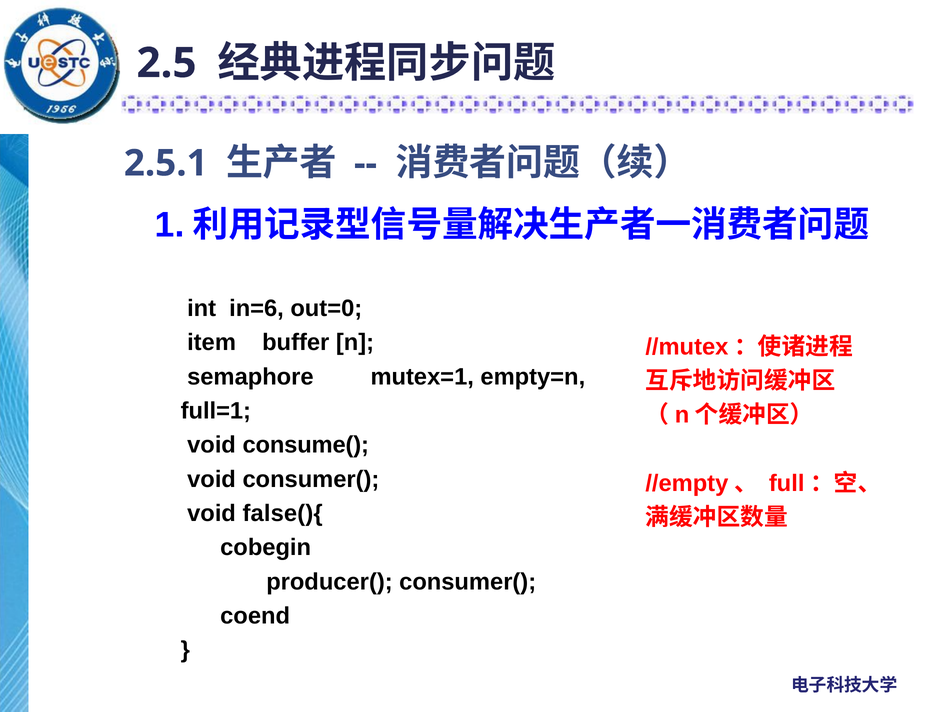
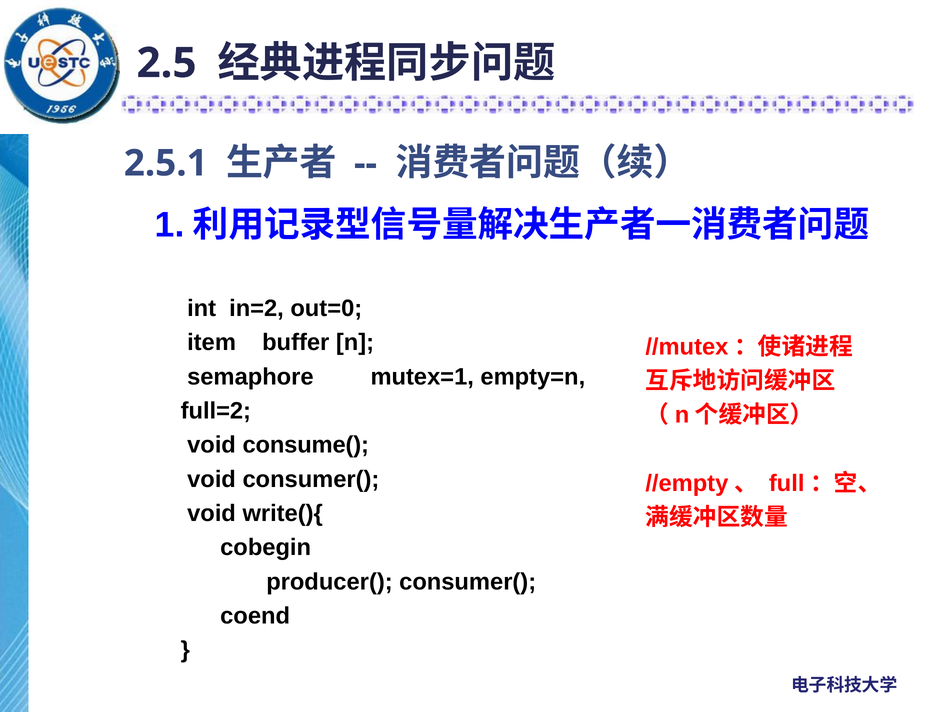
in=6: in=6 -> in=2
full=1: full=1 -> full=2
false(){: false(){ -> write(){
